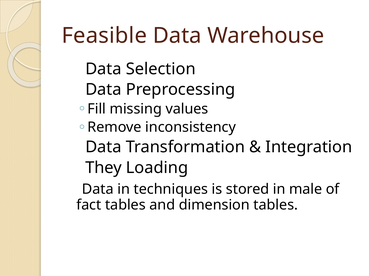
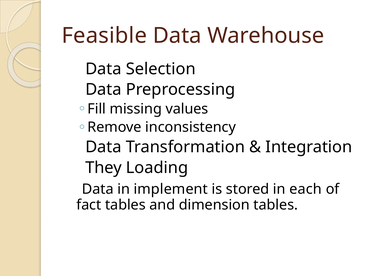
techniques: techniques -> implement
male: male -> each
